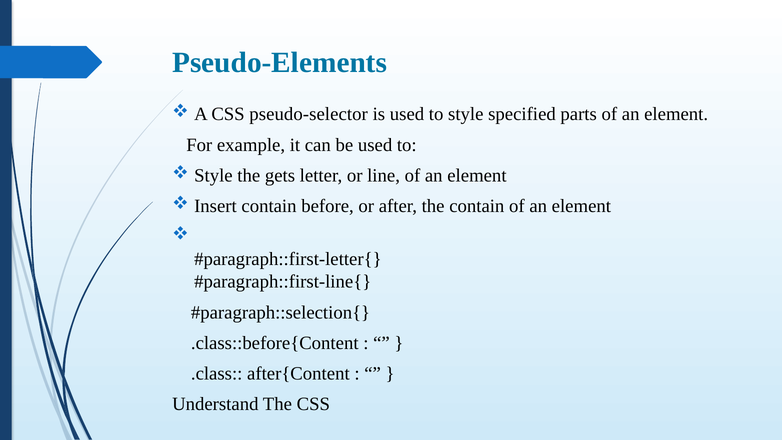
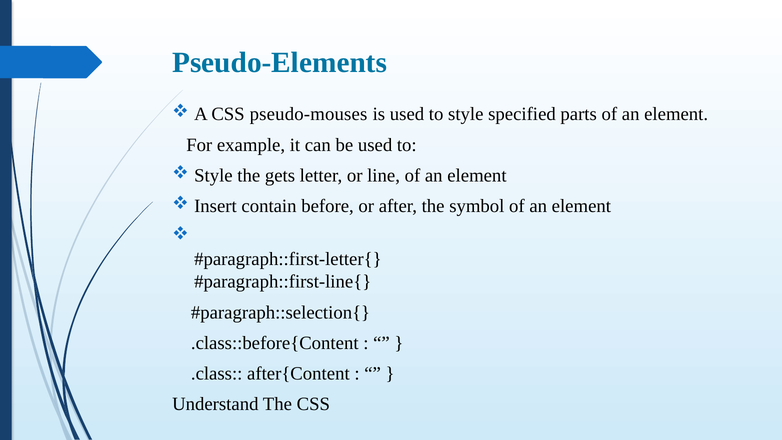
pseudo-selector: pseudo-selector -> pseudo-mouses
the contain: contain -> symbol
